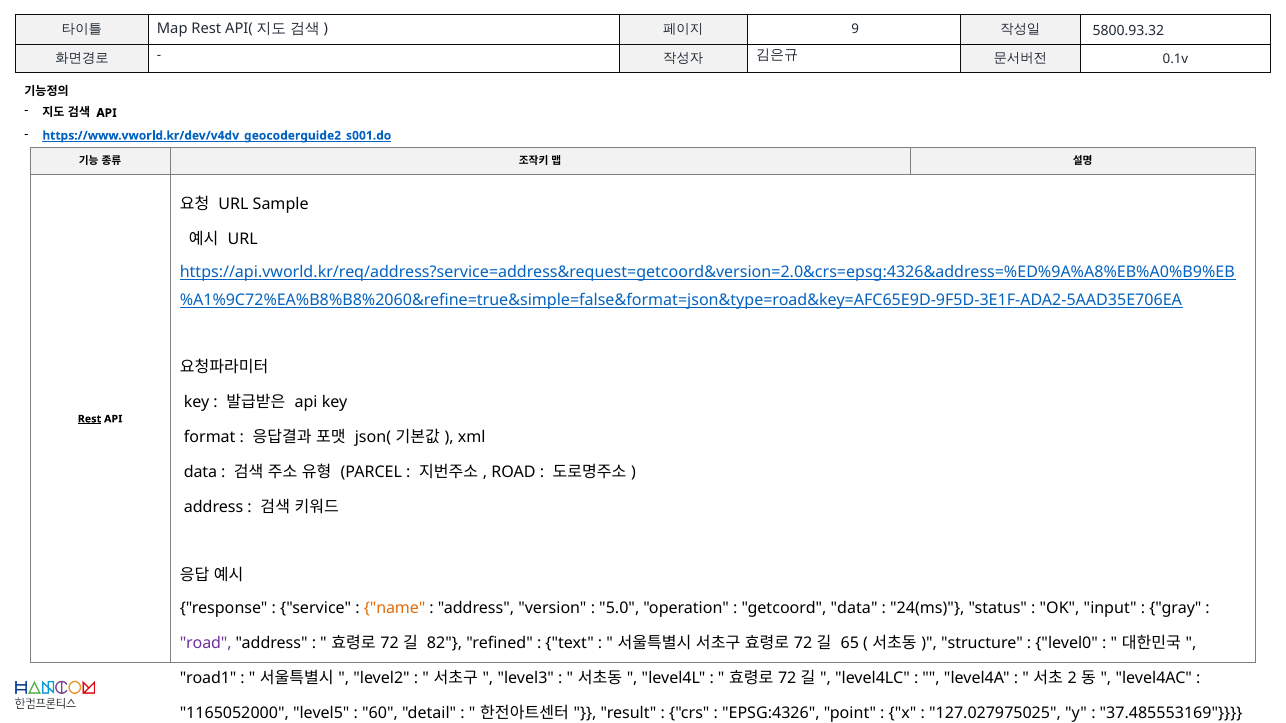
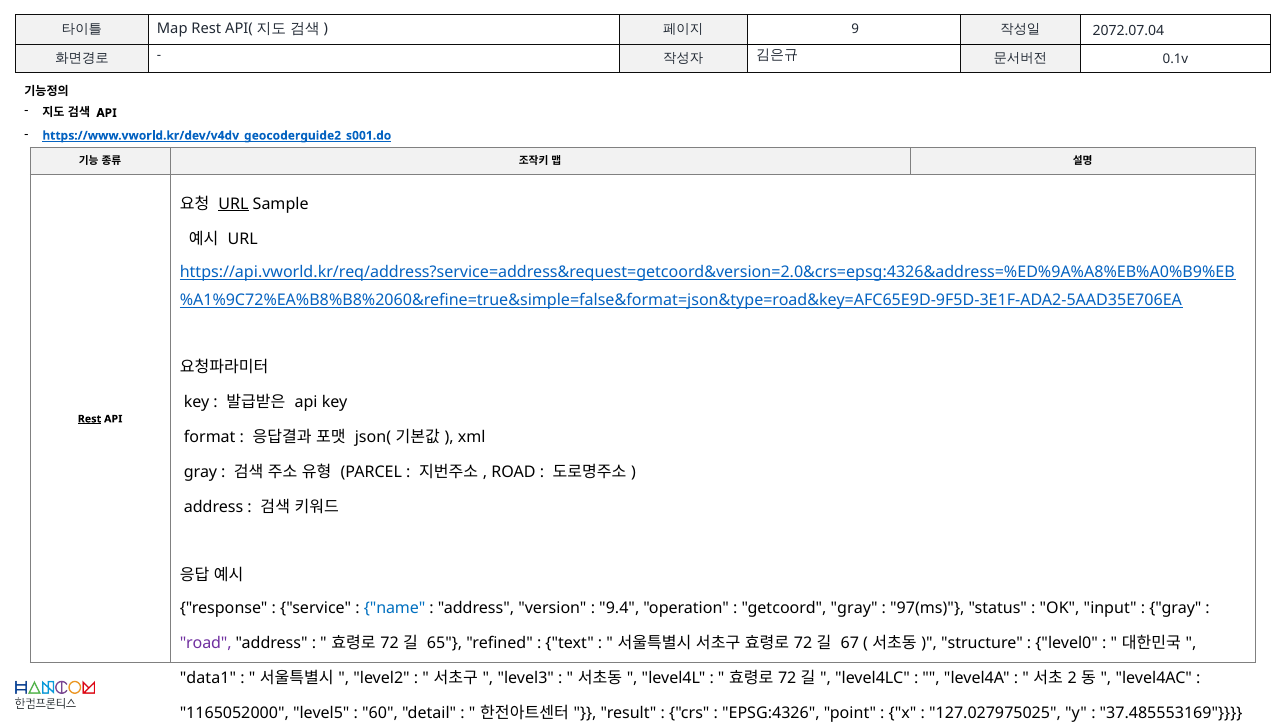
5800.93.32: 5800.93.32 -> 2072.07.04
URL at (234, 204) underline: none -> present
data at (200, 473): data -> gray
name colour: orange -> blue
5.0: 5.0 -> 9.4
getcoord data: data -> gray
24(ms: 24(ms -> 97(ms
82: 82 -> 65
65: 65 -> 67
road1: road1 -> data1
